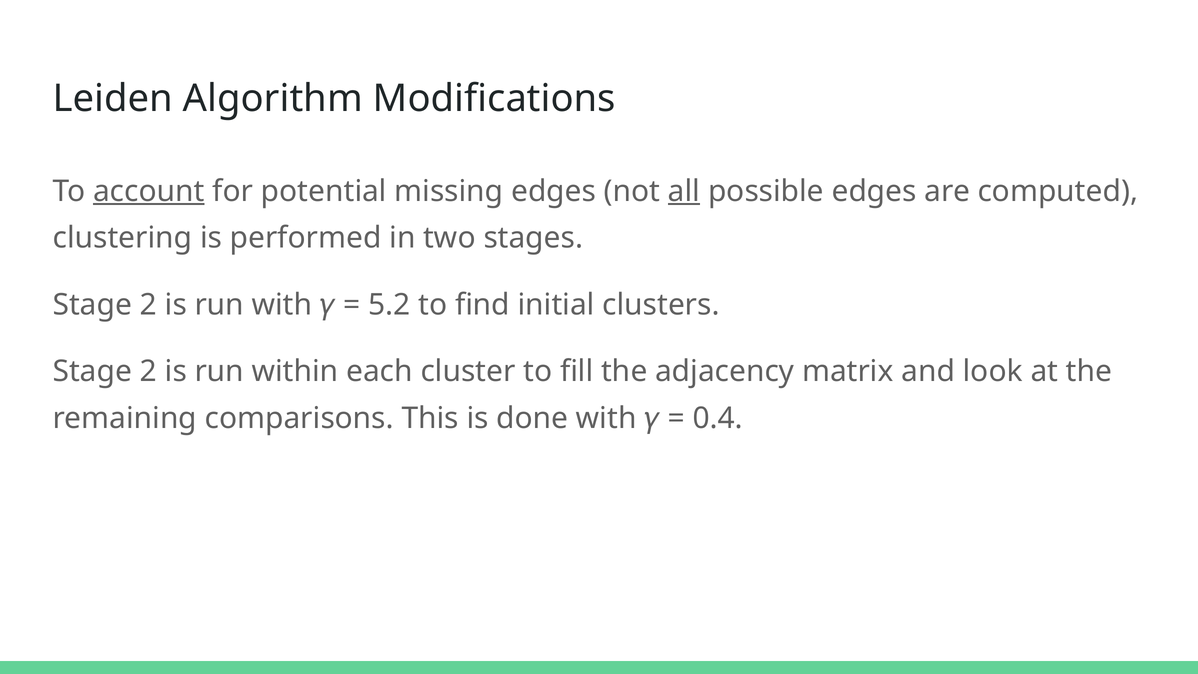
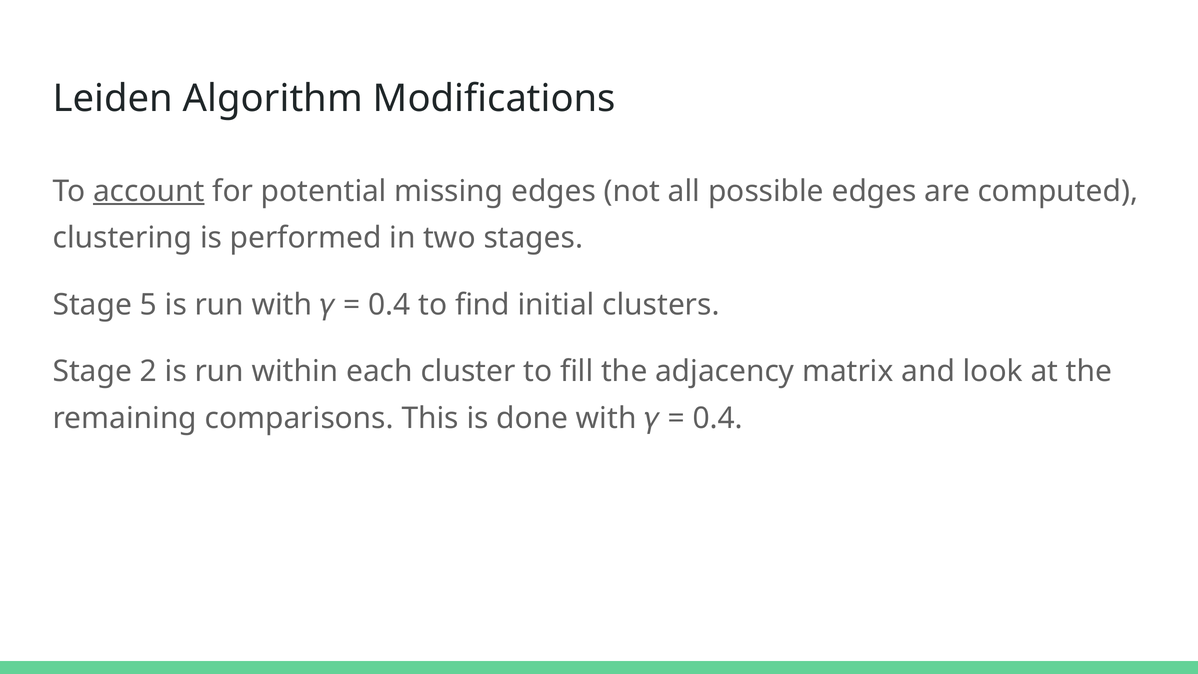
all underline: present -> none
2 at (148, 305): 2 -> 5
5.2 at (389, 305): 5.2 -> 0.4
